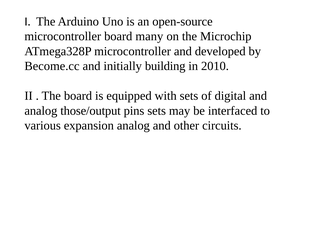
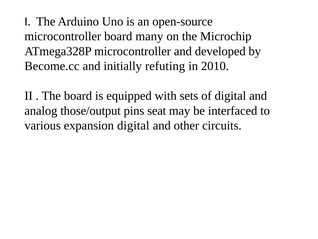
building: building -> refuting
pins sets: sets -> seat
expansion analog: analog -> digital
